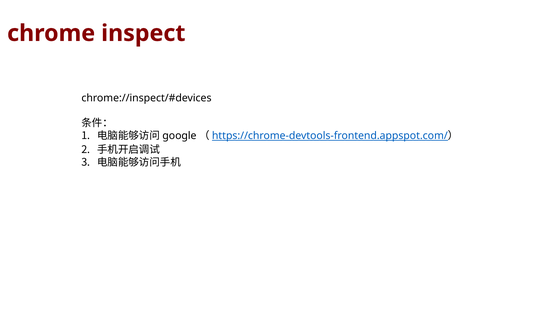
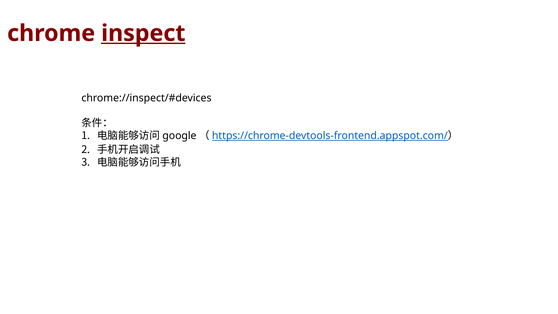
inspect underline: none -> present
